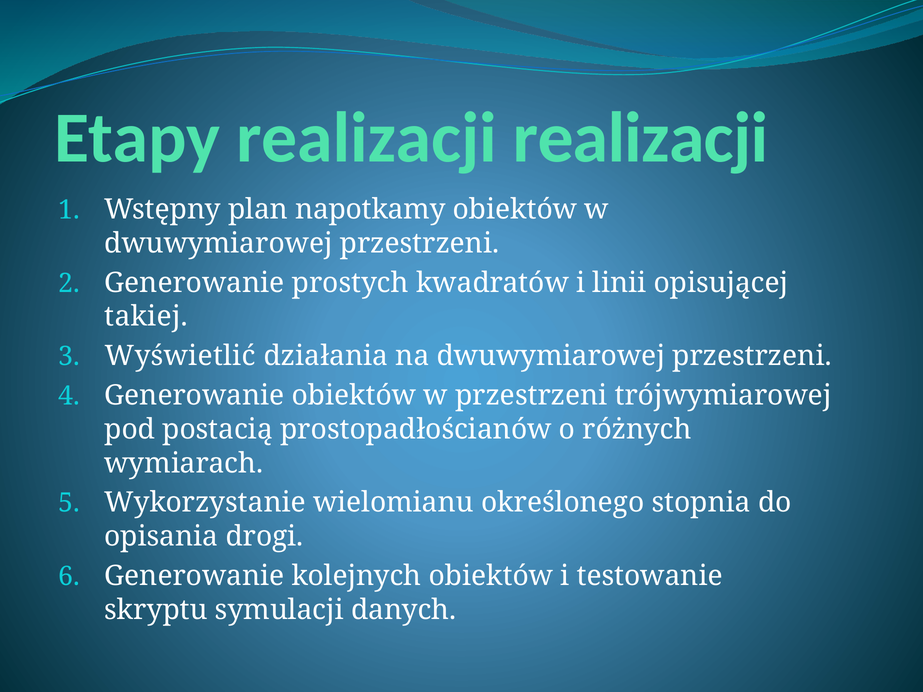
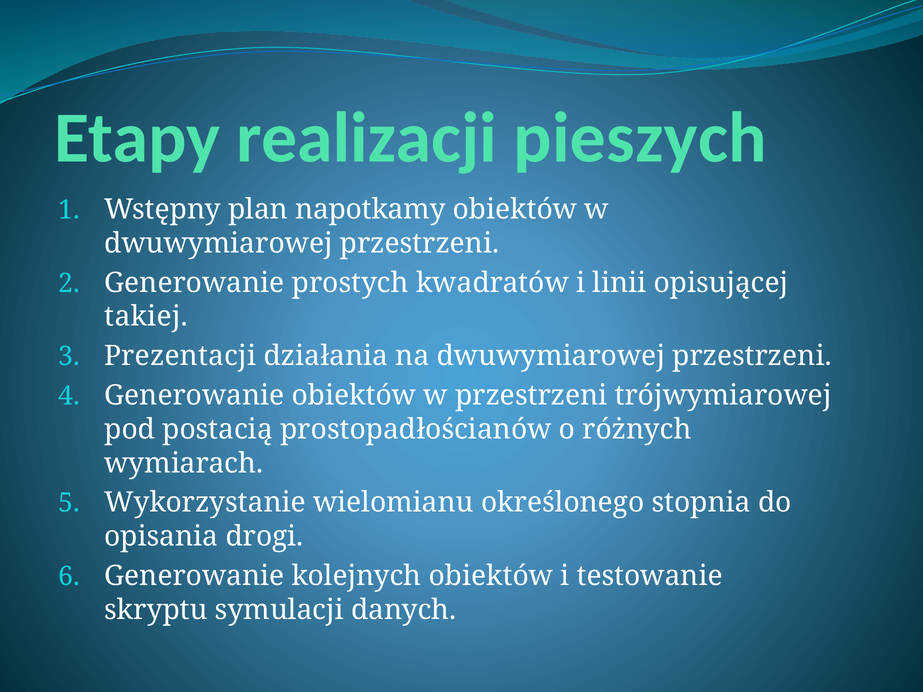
realizacji realizacji: realizacji -> pieszych
Wyświetlić: Wyświetlić -> Prezentacji
